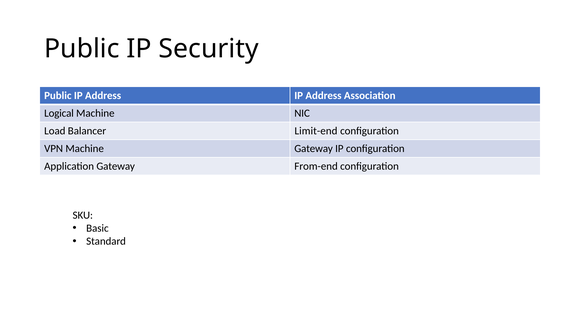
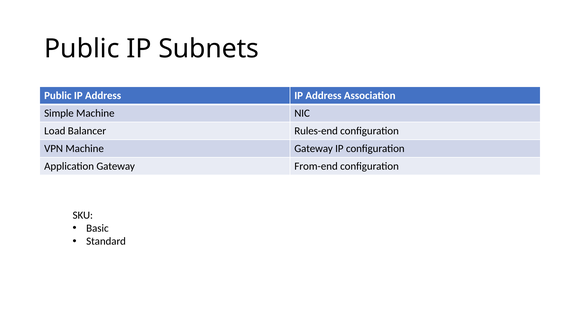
Security: Security -> Subnets
Logical: Logical -> Simple
Limit-end: Limit-end -> Rules-end
